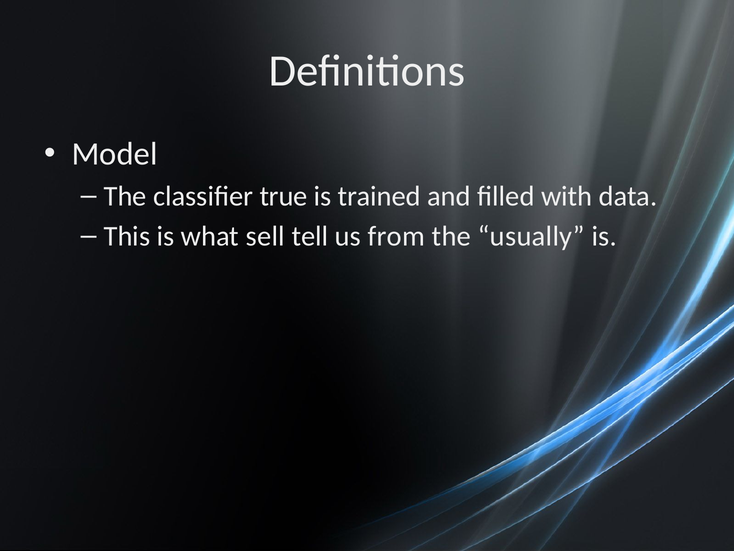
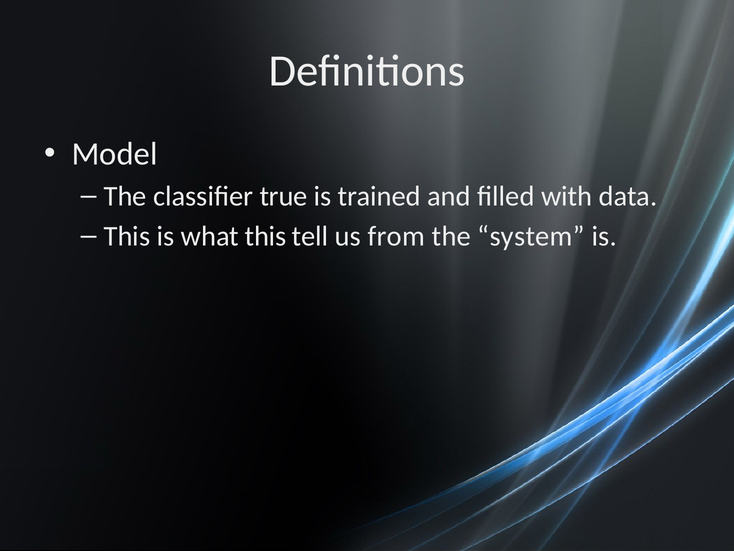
what sell: sell -> this
usually: usually -> system
